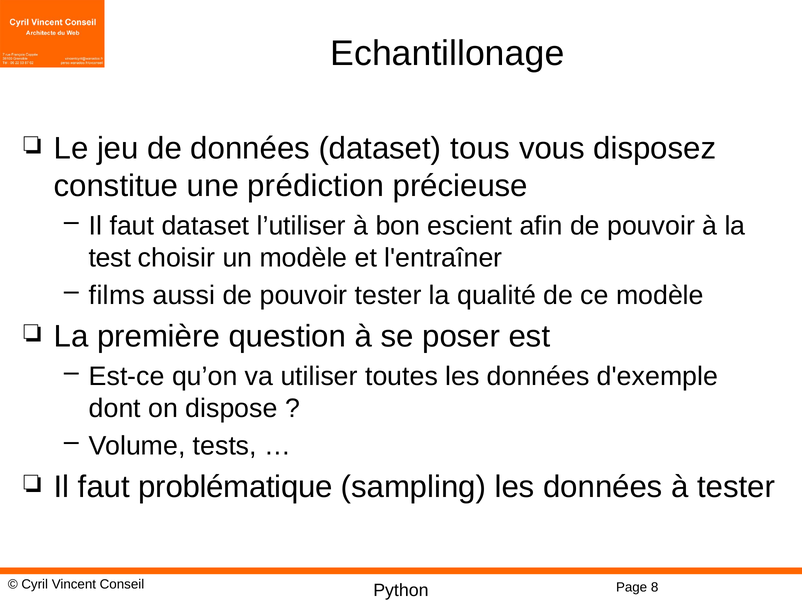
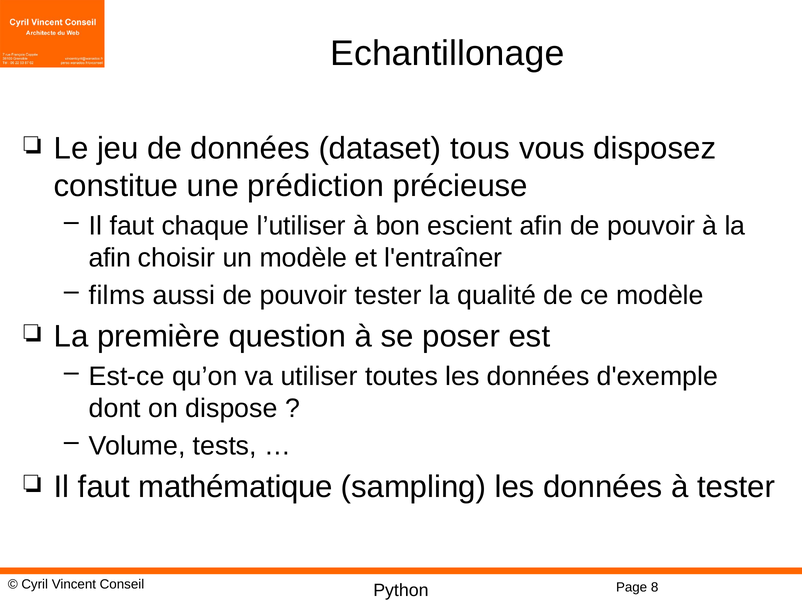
faut dataset: dataset -> chaque
test at (110, 258): test -> afin
problématique: problématique -> mathématique
